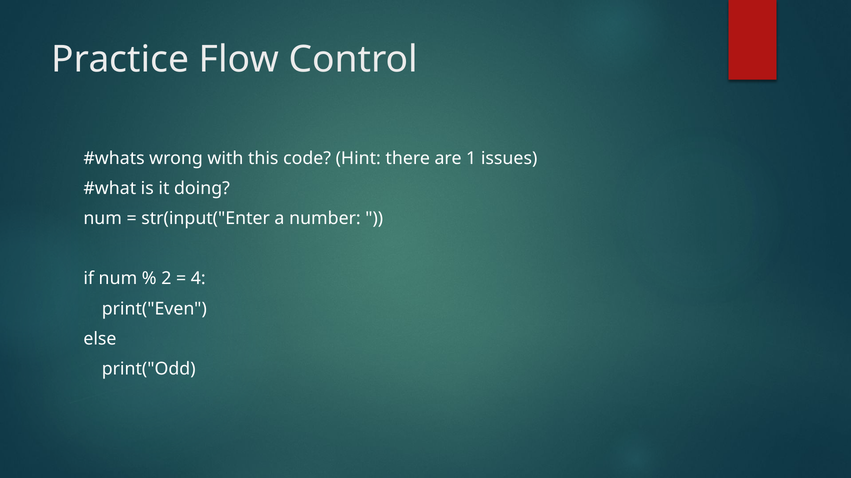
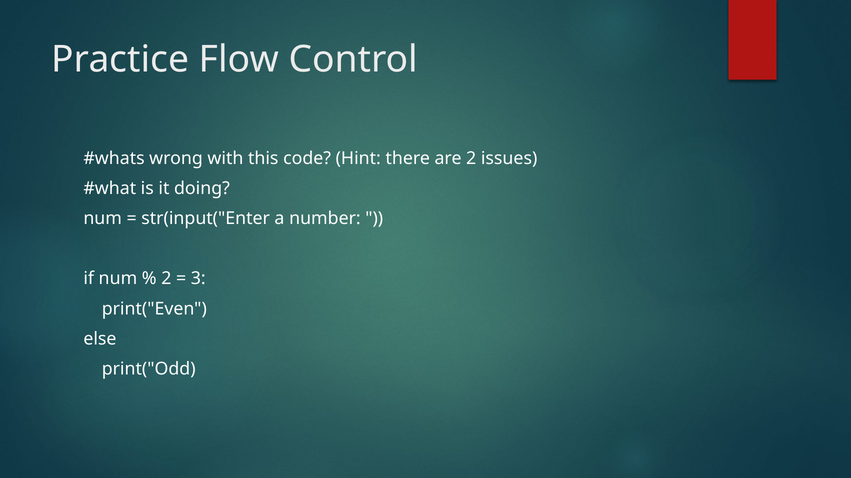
are 1: 1 -> 2
4: 4 -> 3
